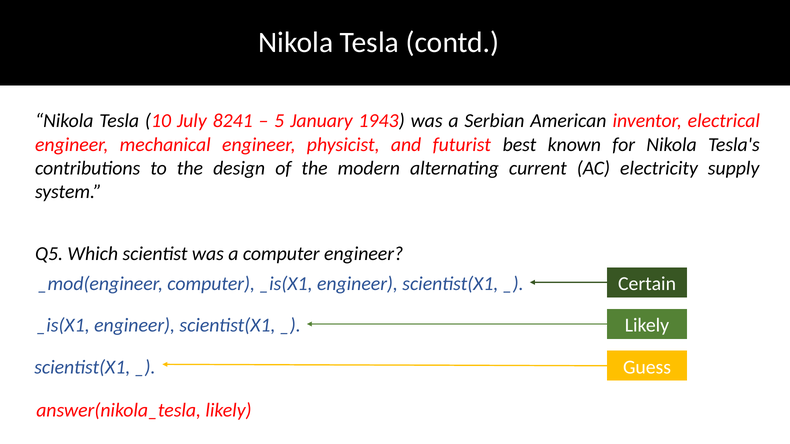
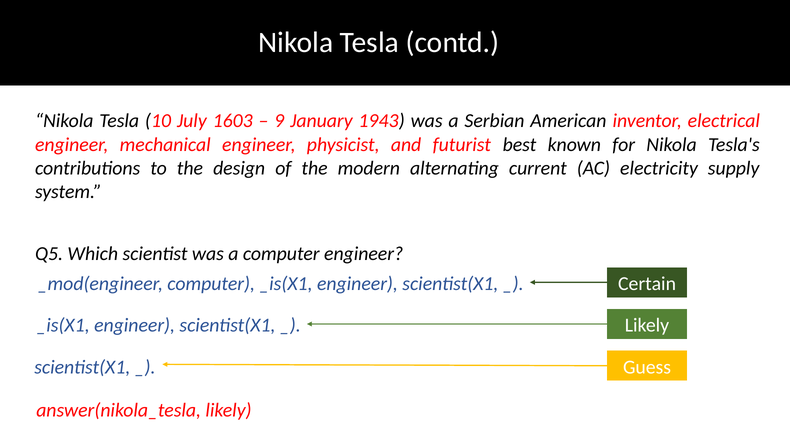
8241: 8241 -> 1603
5: 5 -> 9
